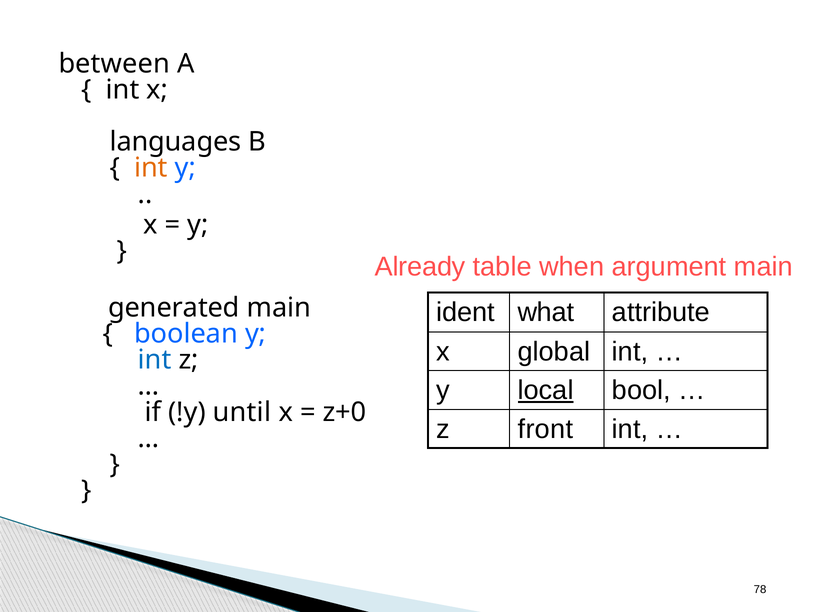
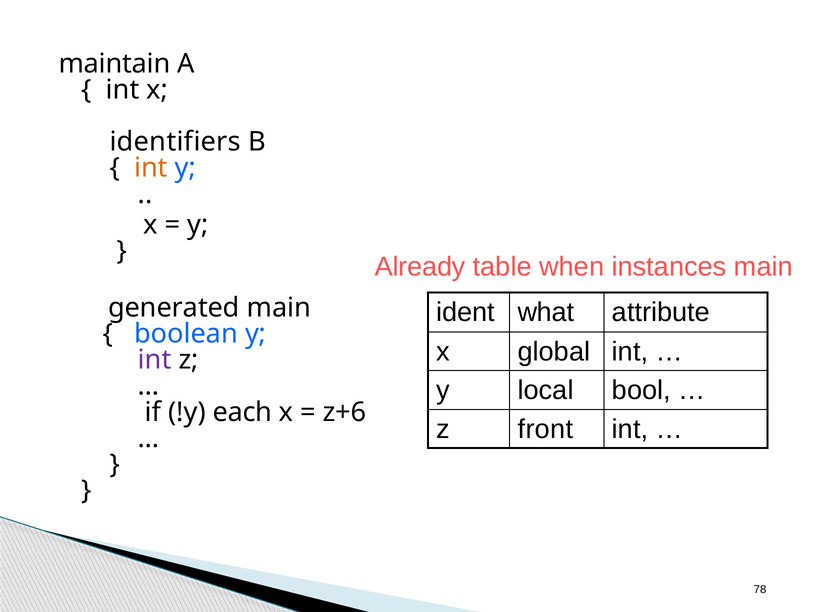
between: between -> maintain
languages: languages -> identifiers
argument: argument -> instances
int at (155, 359) colour: blue -> purple
local underline: present -> none
until: until -> each
z+0: z+0 -> z+6
